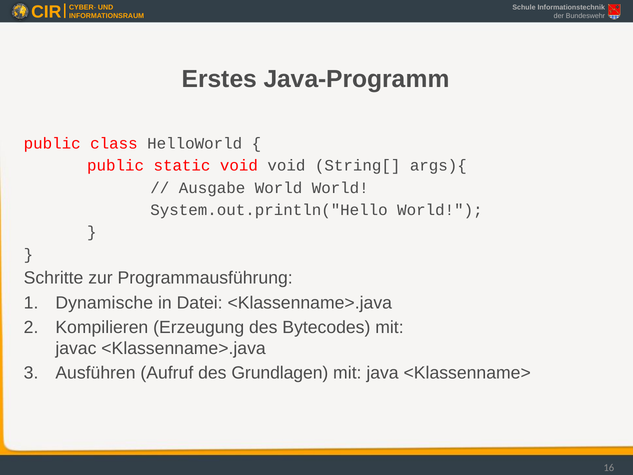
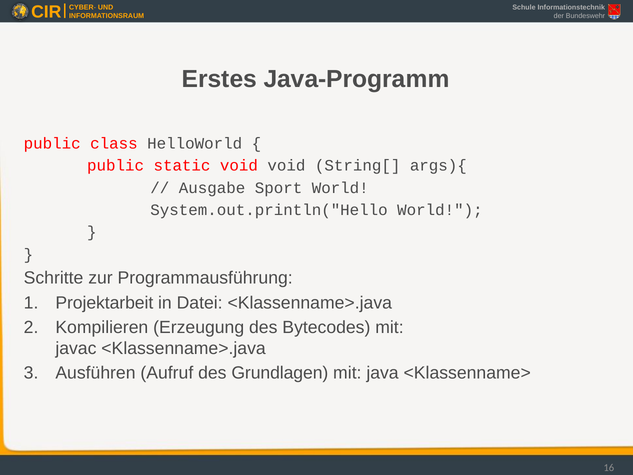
Ausgabe World: World -> Sport
Dynamische: Dynamische -> Projektarbeit
